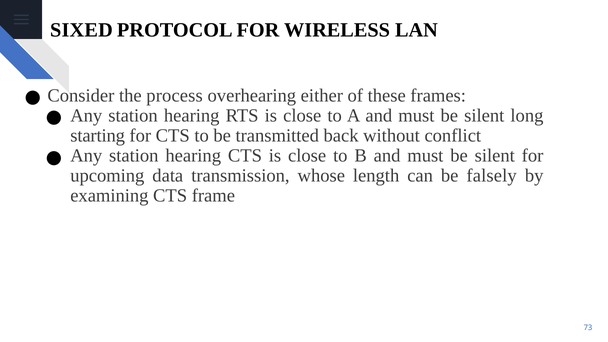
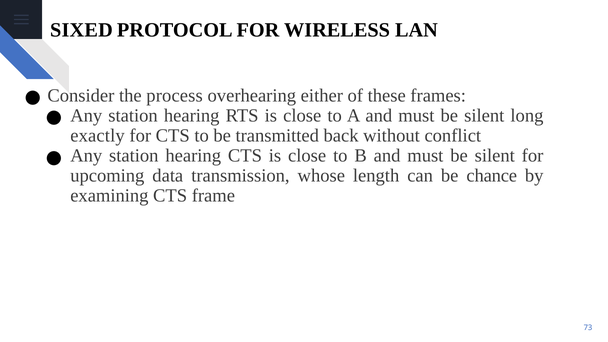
starting: starting -> exactly
falsely: falsely -> chance
